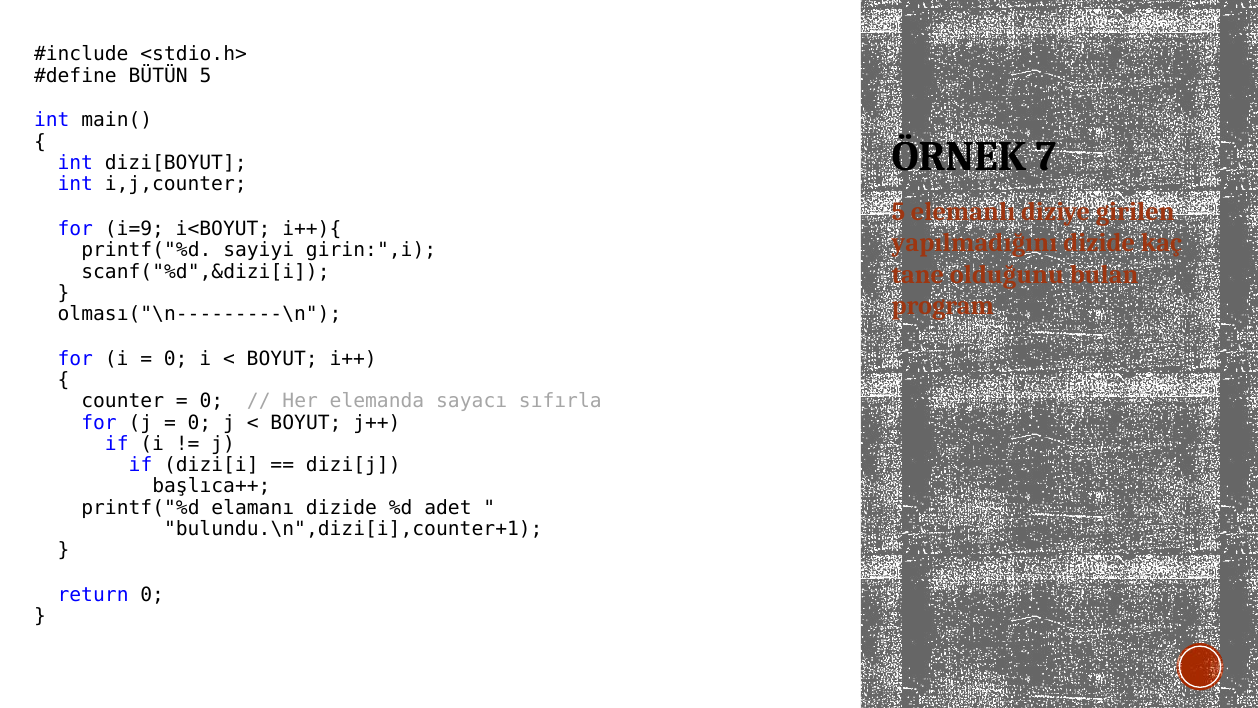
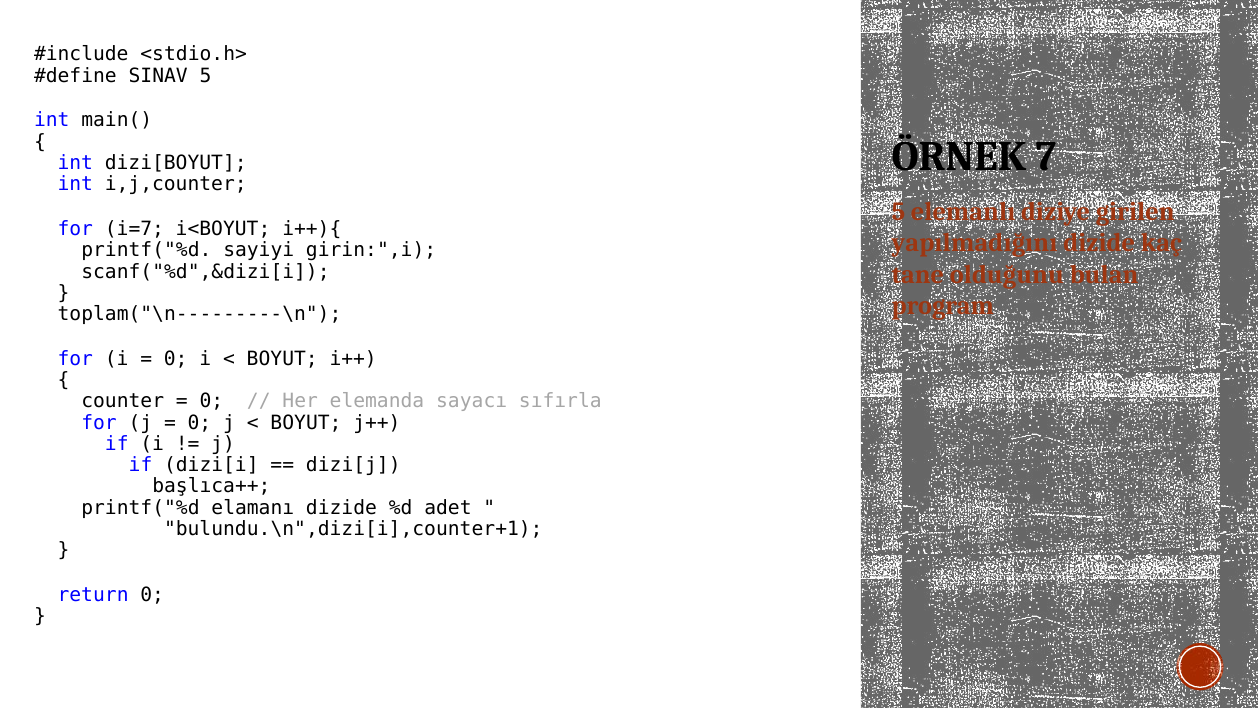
BÜTÜN: BÜTÜN -> SINAV
i=9: i=9 -> i=7
olması("\n---------\n: olması("\n---------\n -> toplam("\n---------\n
